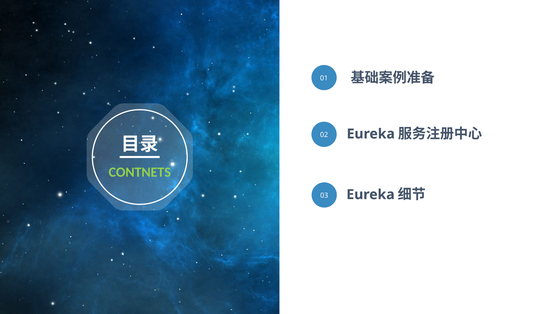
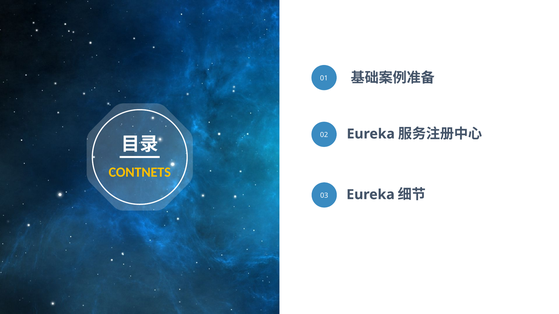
CONTNETS colour: light green -> yellow
